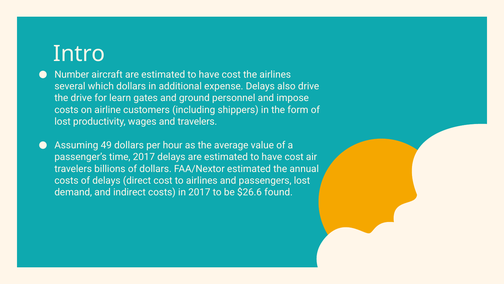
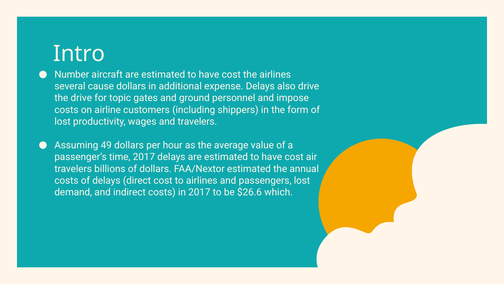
which: which -> cause
learn: learn -> topic
found: found -> which
